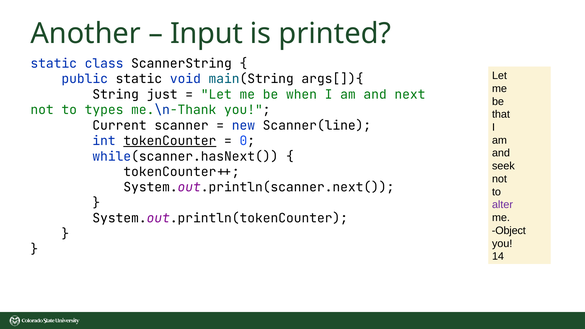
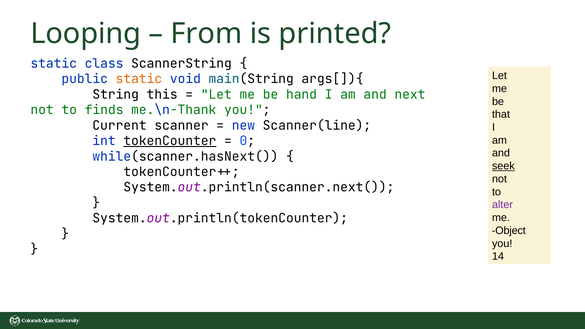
Another: Another -> Looping
Input: Input -> From
static at (139, 79) colour: black -> orange
just: just -> this
when: when -> hand
types: types -> finds
seek underline: none -> present
